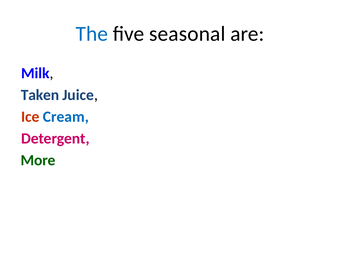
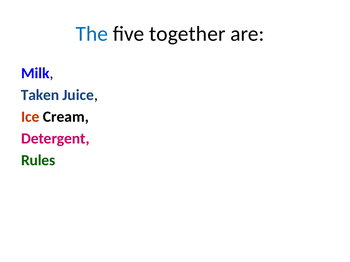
seasonal: seasonal -> together
Cream colour: blue -> black
More: More -> Rules
